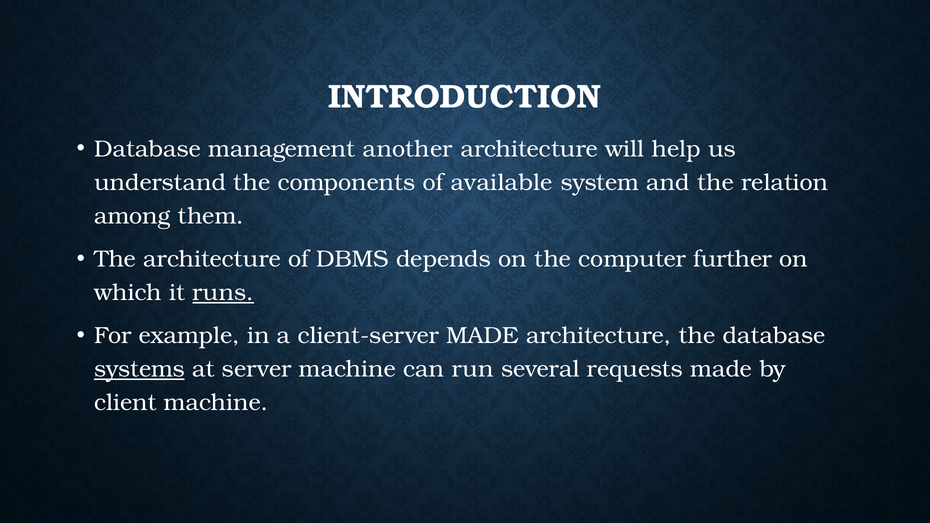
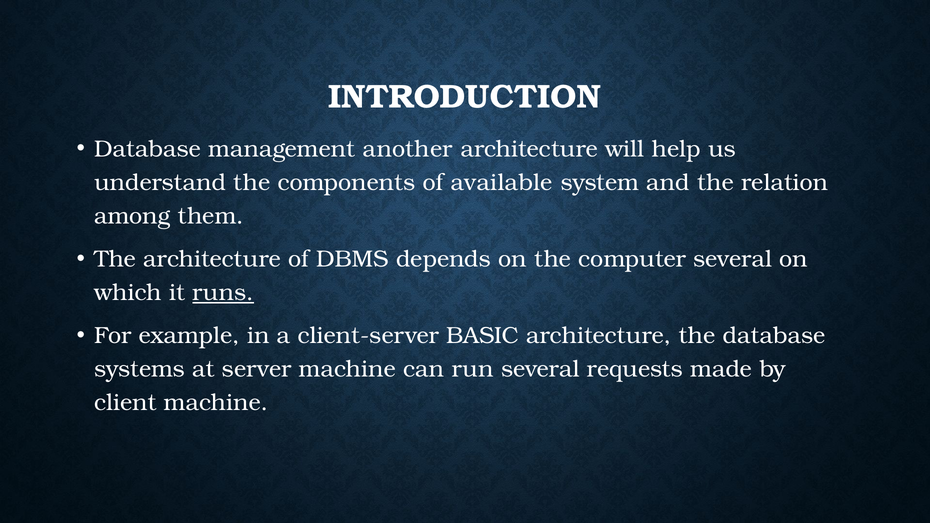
computer further: further -> several
client-server MADE: MADE -> BASIC
systems underline: present -> none
